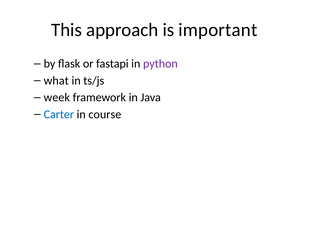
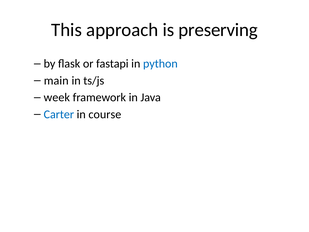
important: important -> preserving
python colour: purple -> blue
what: what -> main
